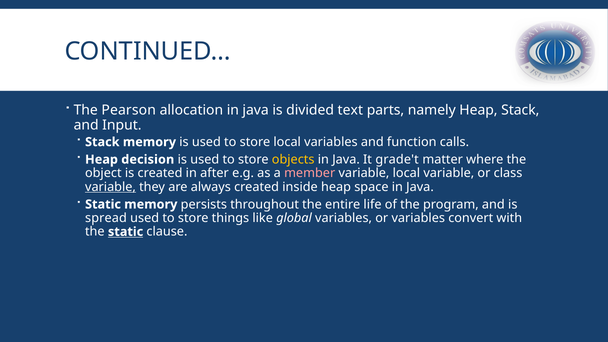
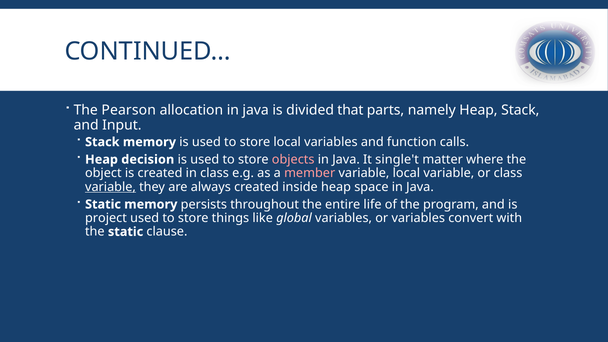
text: text -> that
objects colour: yellow -> pink
grade't: grade't -> single't
in after: after -> class
spread: spread -> project
static at (126, 232) underline: present -> none
